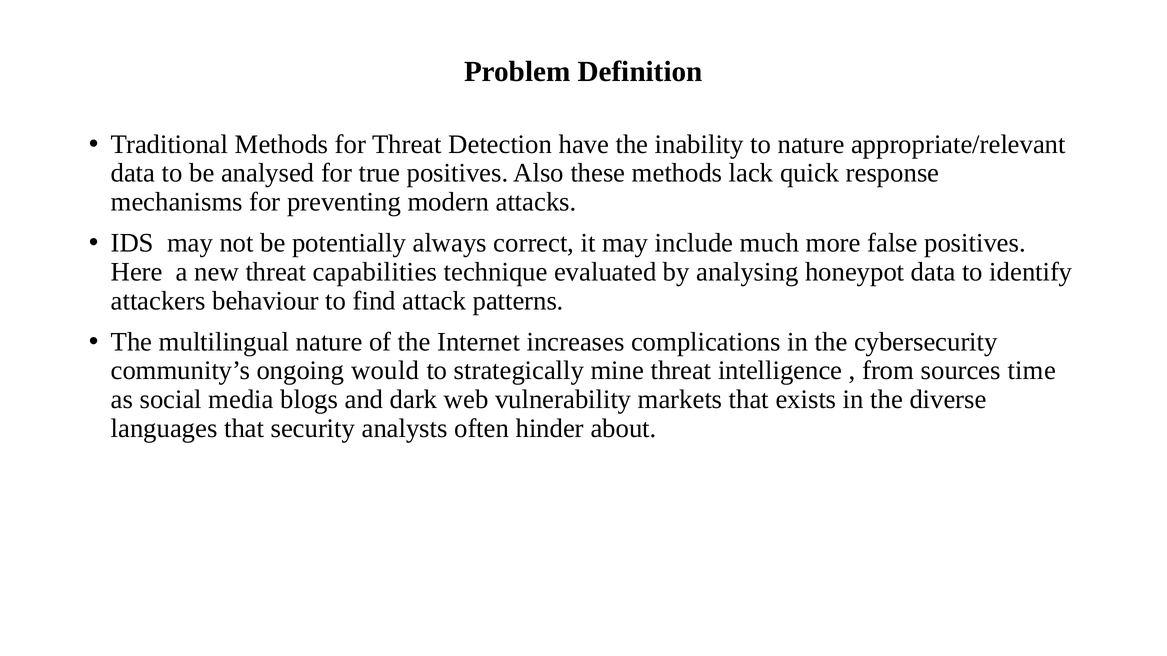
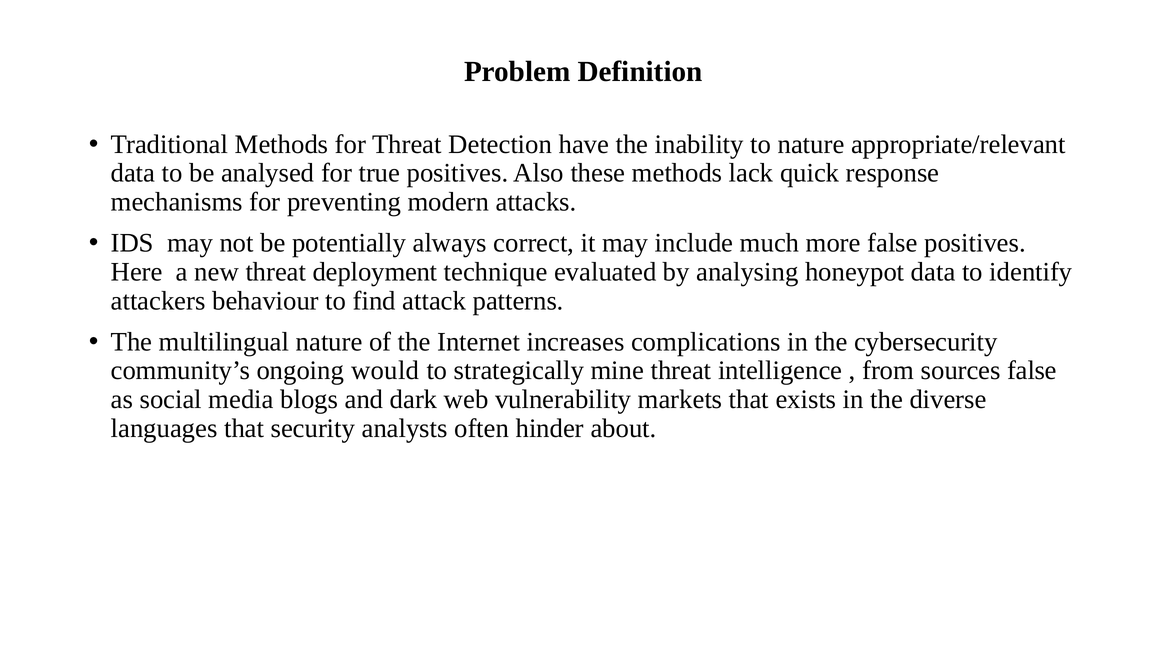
capabilities: capabilities -> deployment
sources time: time -> false
